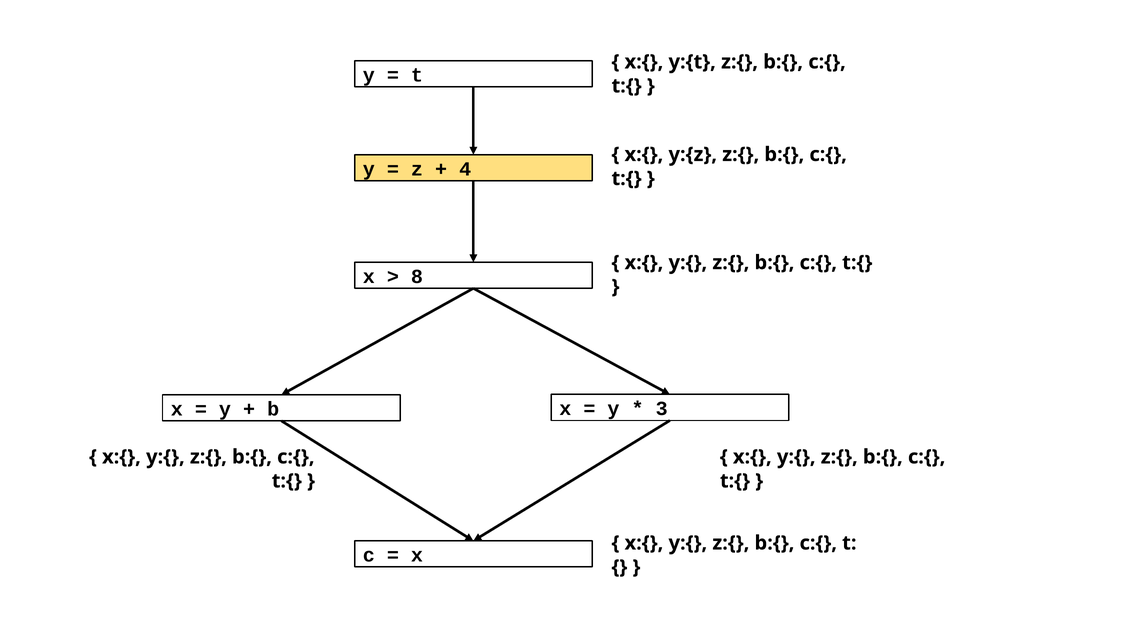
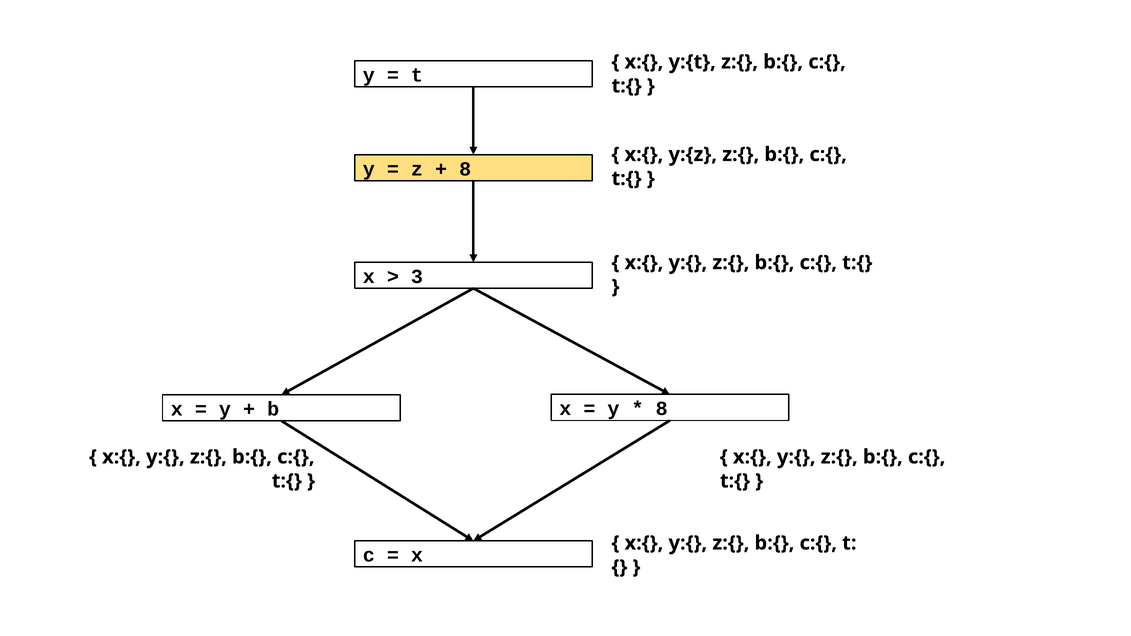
4 at (465, 169): 4 -> 8
8: 8 -> 3
3 at (662, 409): 3 -> 8
